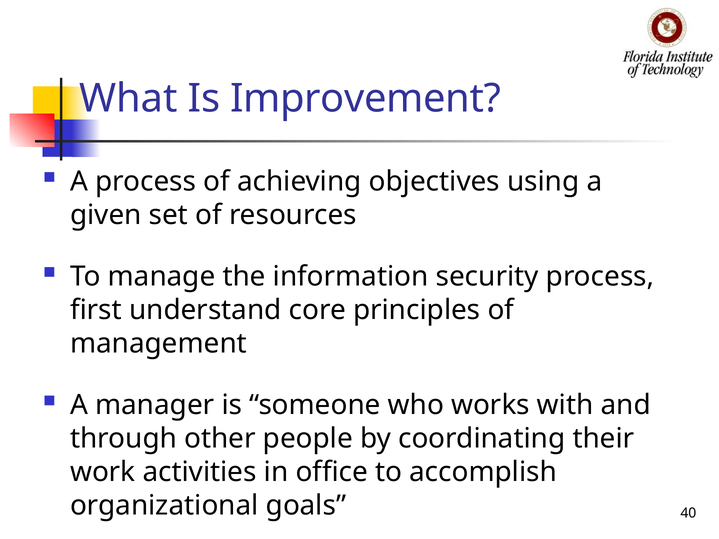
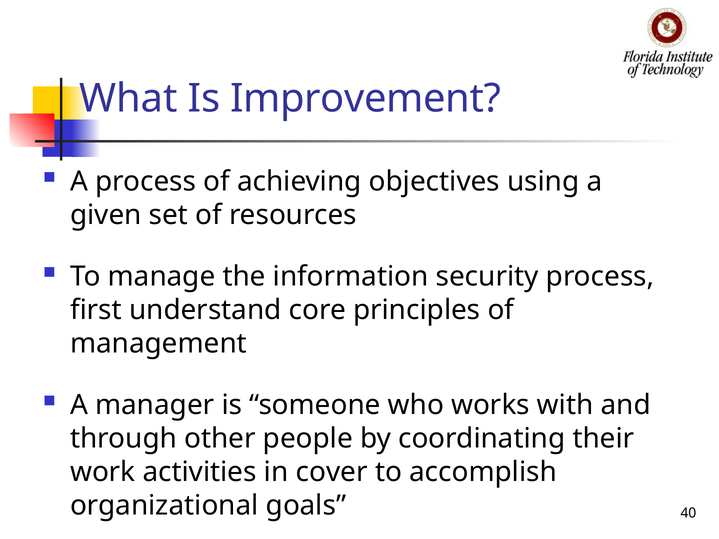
office: office -> cover
